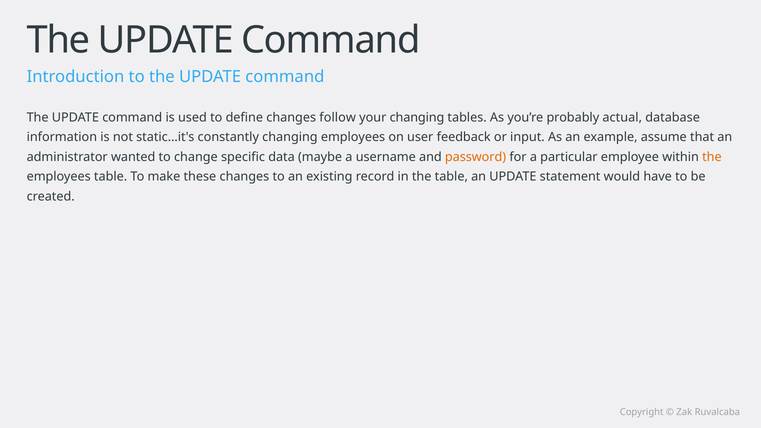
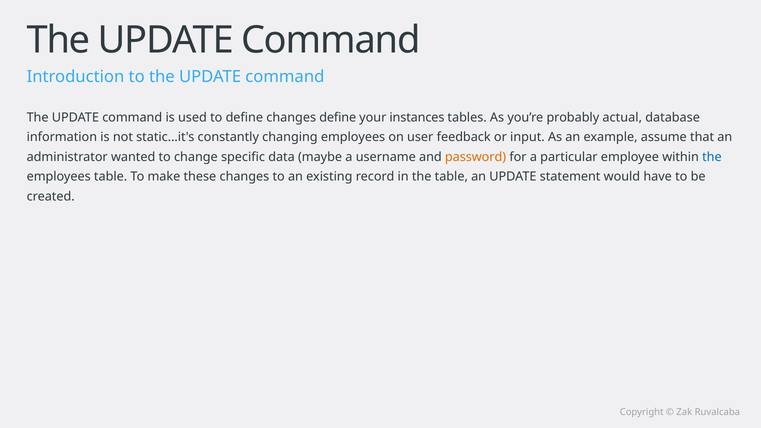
changes follow: follow -> define
your changing: changing -> instances
the at (712, 157) colour: orange -> blue
